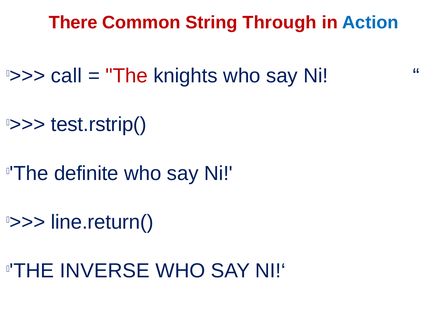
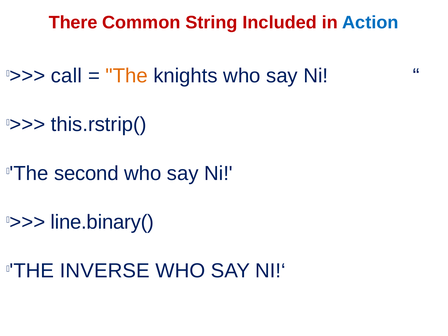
Through: Through -> Included
The at (127, 76) colour: red -> orange
test.rstrip(: test.rstrip( -> this.rstrip(
definite: definite -> second
line.return(: line.return( -> line.binary(
